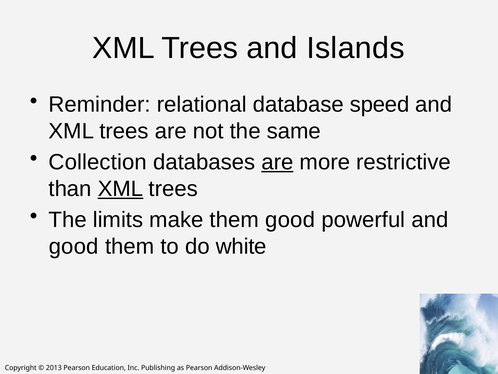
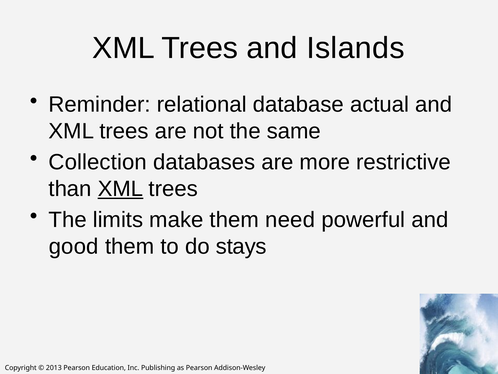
speed: speed -> actual
are at (277, 162) underline: present -> none
them good: good -> need
white: white -> stays
